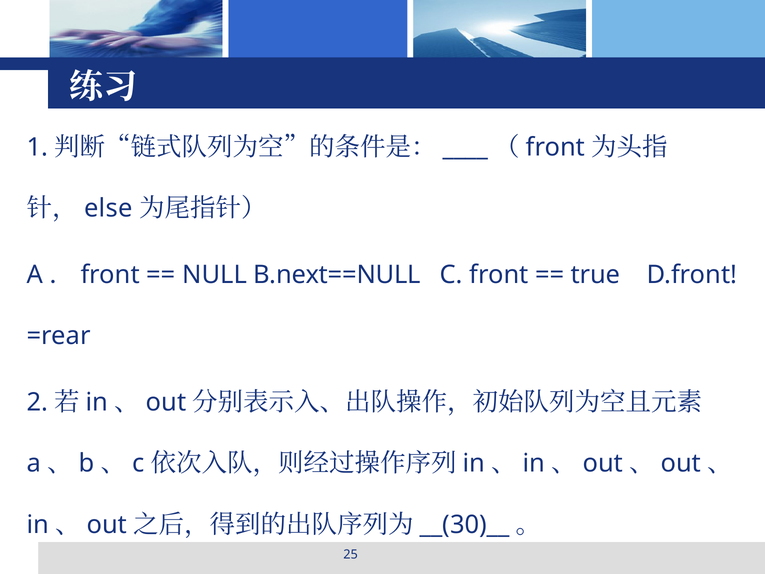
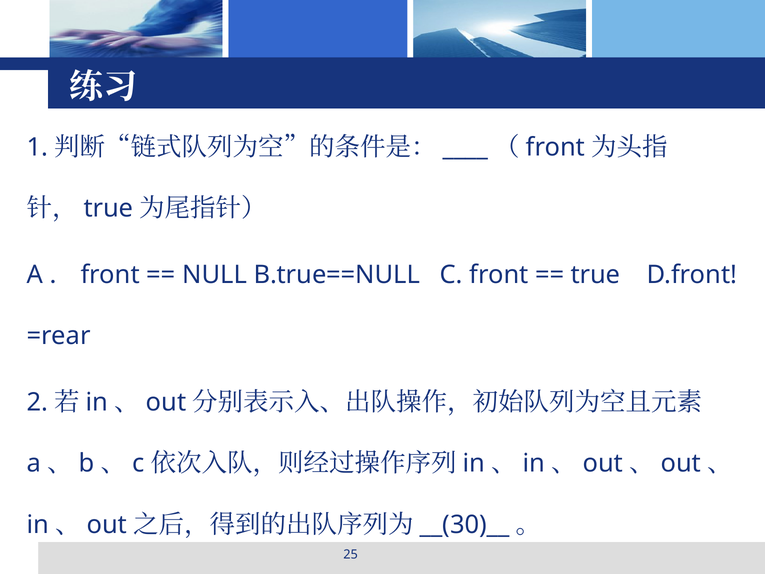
else at (108, 208): else -> true
B.next==NULL: B.next==NULL -> B.true==NULL
